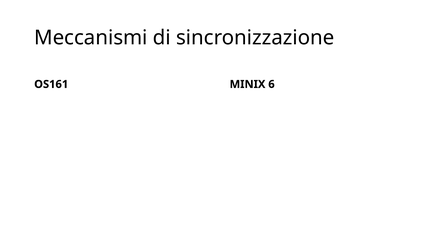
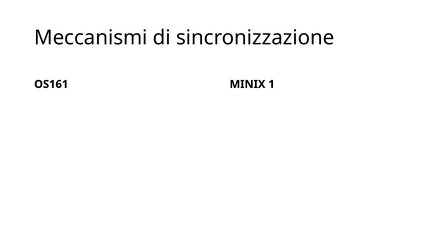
6: 6 -> 1
